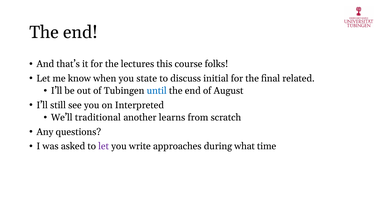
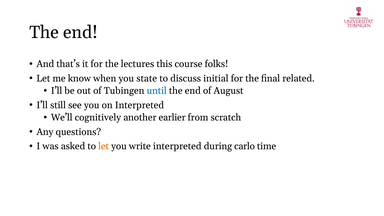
traditional: traditional -> cognitively
learns: learns -> earlier
let at (104, 146) colour: purple -> orange
write approaches: approaches -> interpreted
what: what -> carlo
